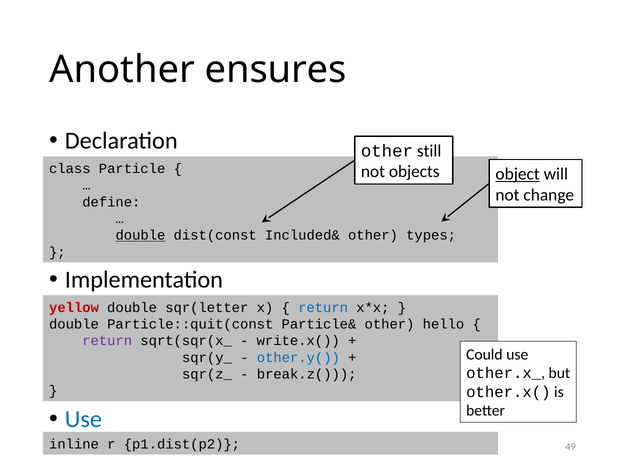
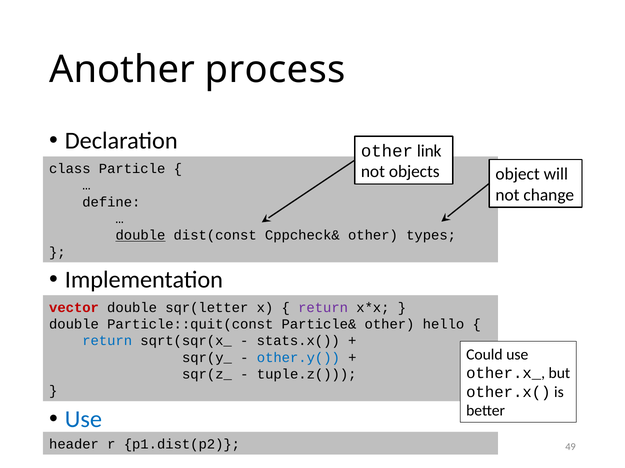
ensures: ensures -> process
still: still -> link
object underline: present -> none
Included&: Included& -> Cppcheck&
yellow: yellow -> vector
return at (323, 308) colour: blue -> purple
return at (107, 341) colour: purple -> blue
write.x(: write.x( -> stats.x(
break.z(: break.z( -> tuple.z(
inline: inline -> header
